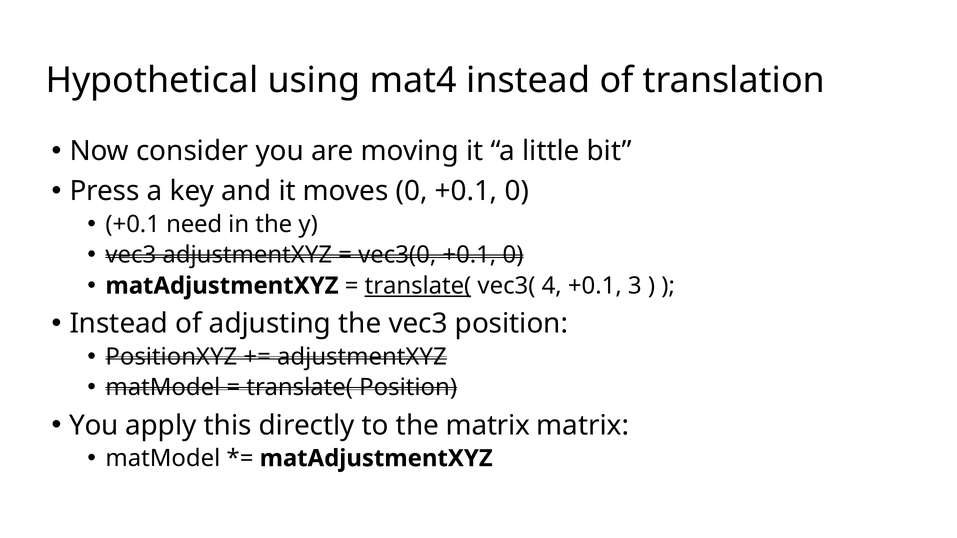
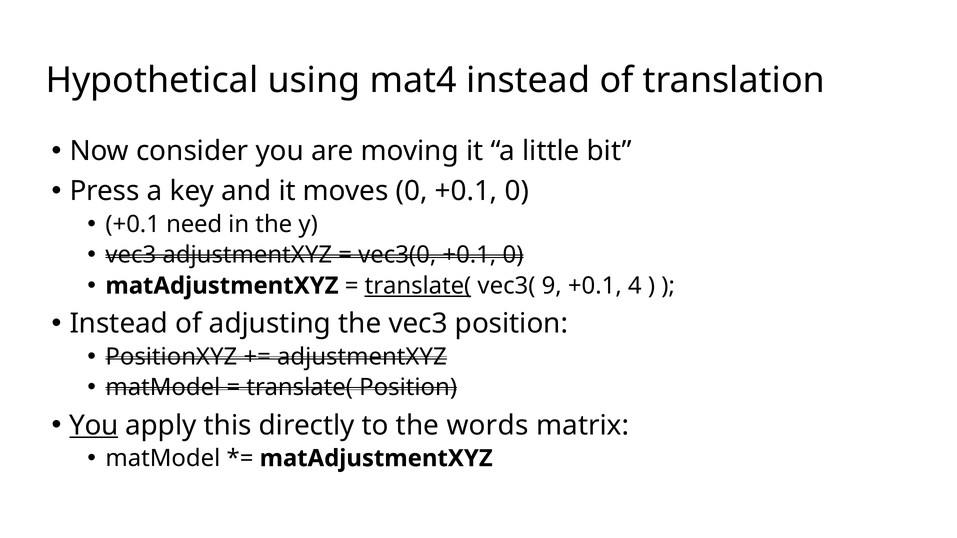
4: 4 -> 9
3: 3 -> 4
You at (94, 426) underline: none -> present
the matrix: matrix -> words
